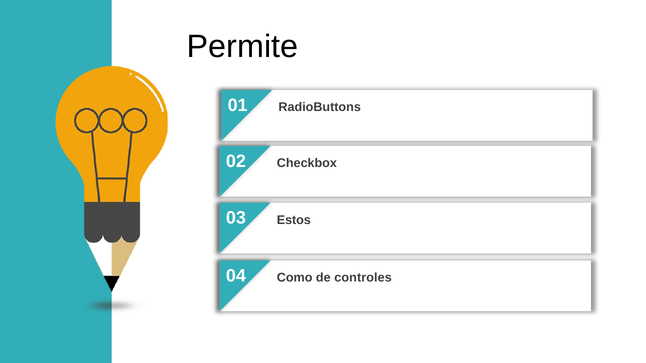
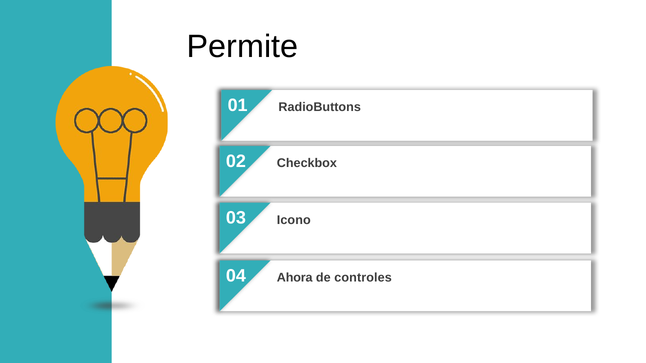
Estos: Estos -> Icono
Como: Como -> Ahora
